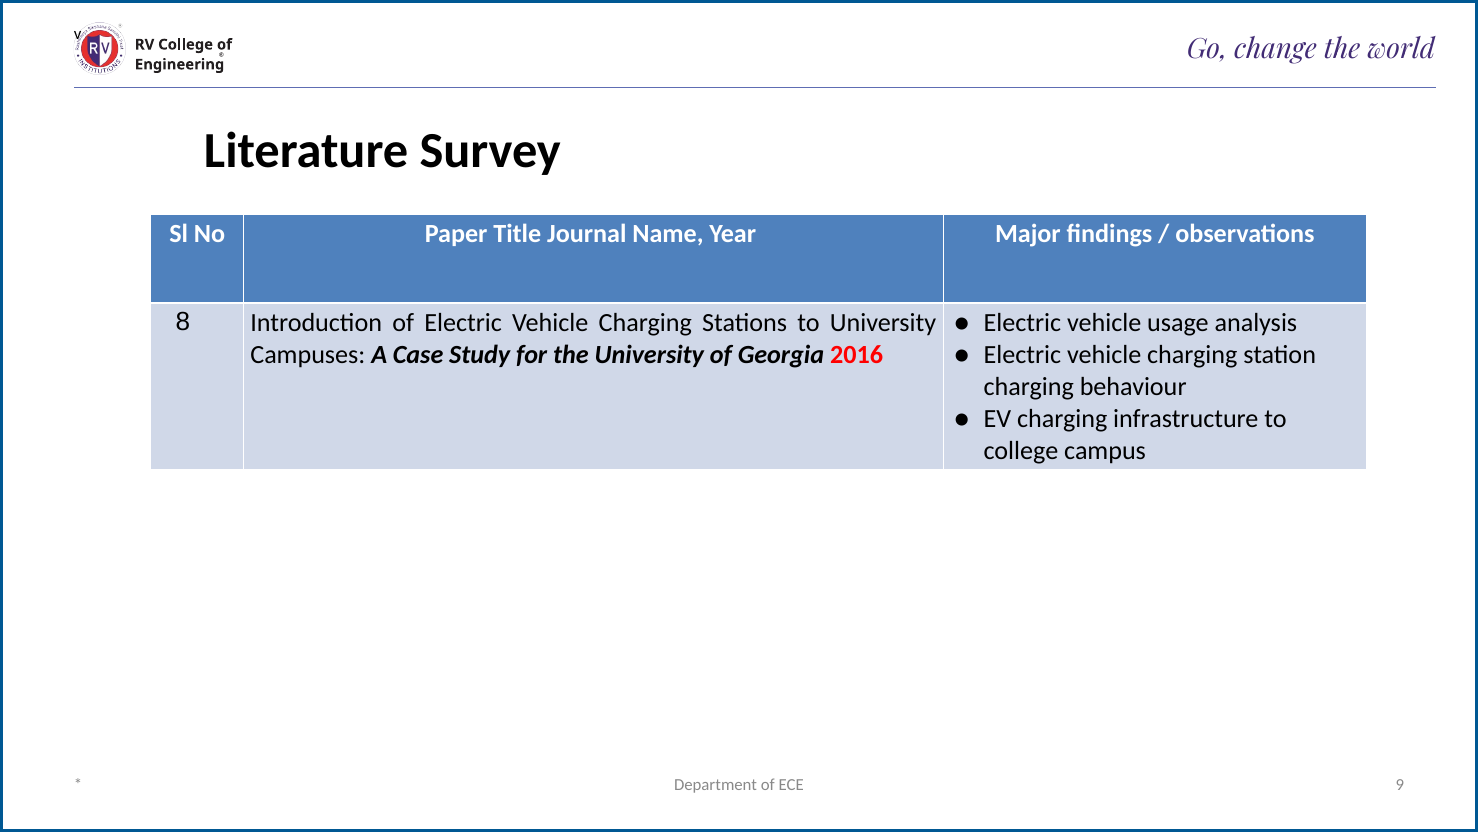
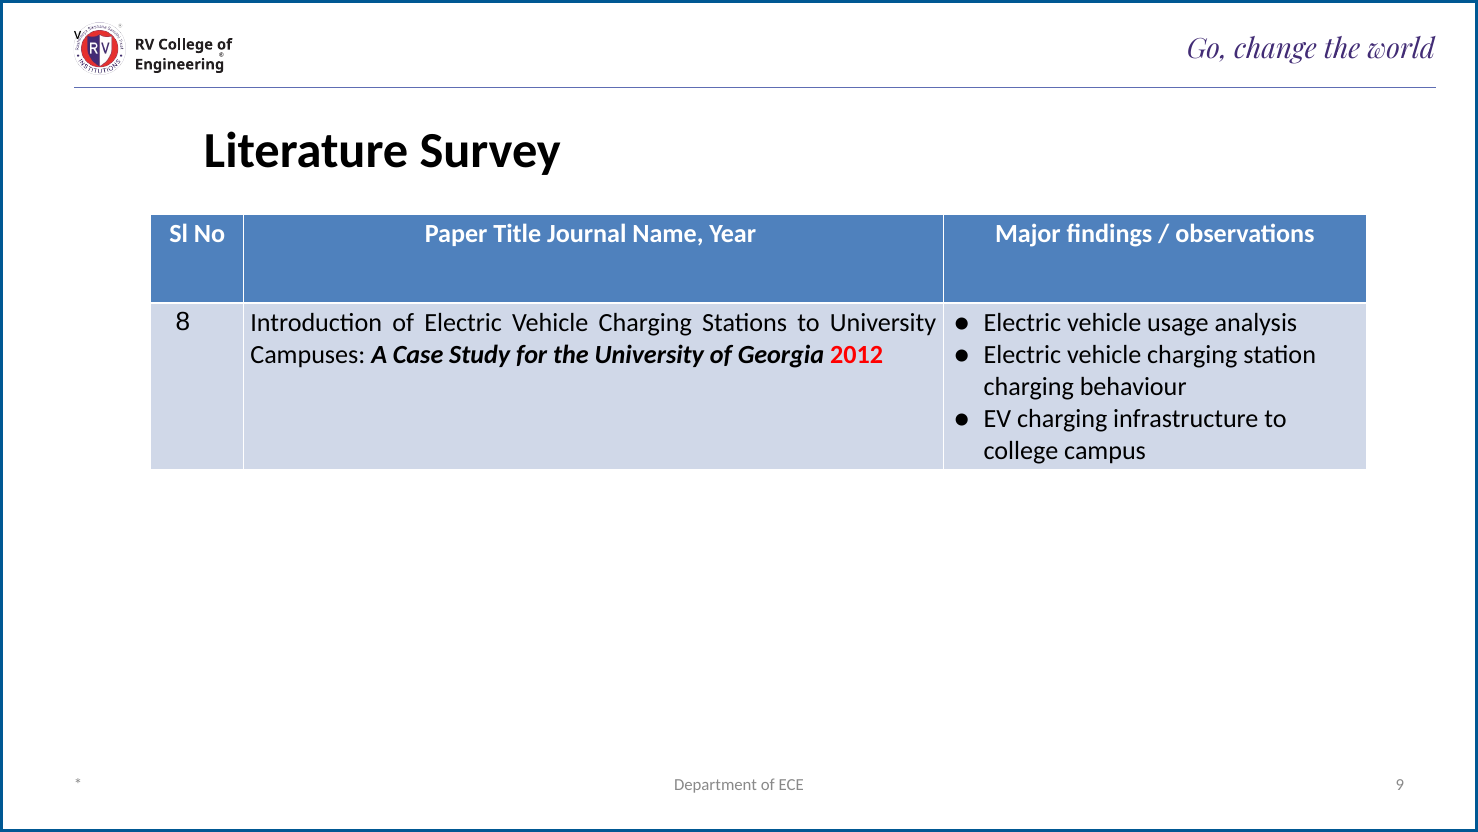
2016: 2016 -> 2012
